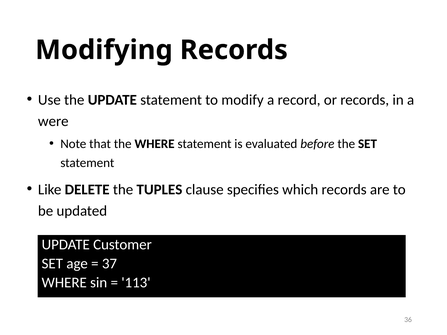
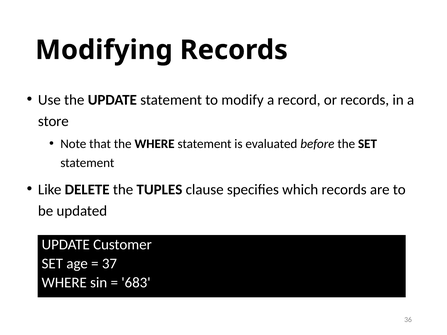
were: were -> store
113: 113 -> 683
